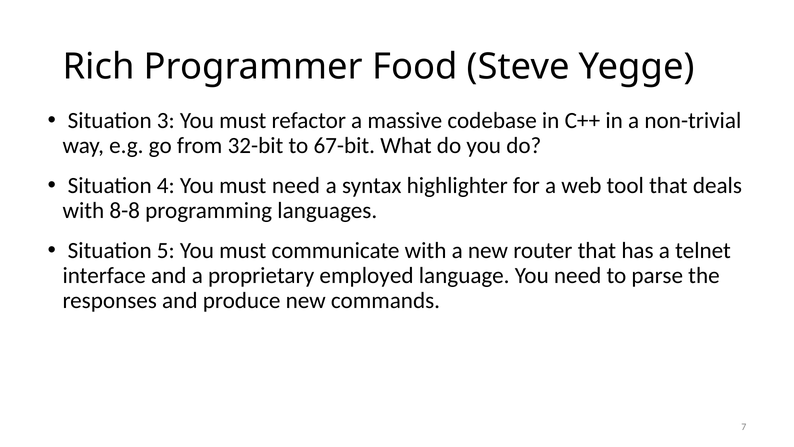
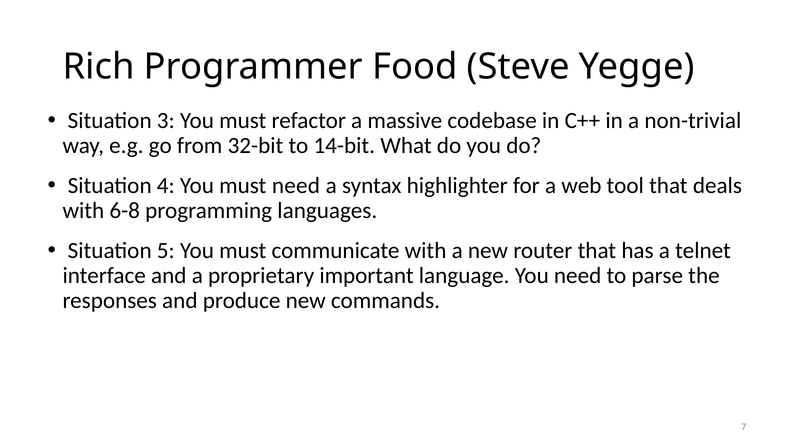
67-bit: 67-bit -> 14-bit
8-8: 8-8 -> 6-8
employed: employed -> important
